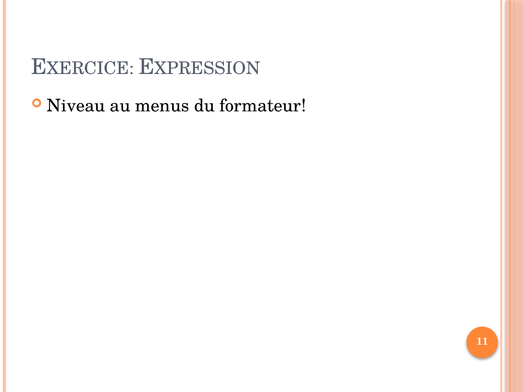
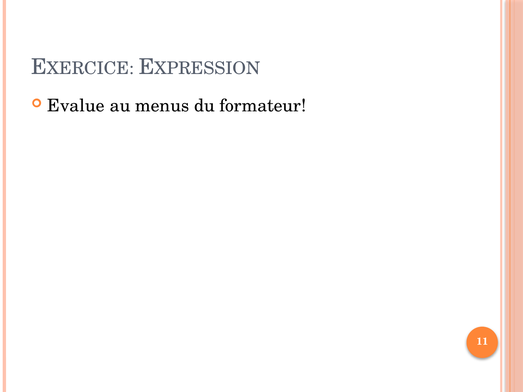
Niveau: Niveau -> Evalue
